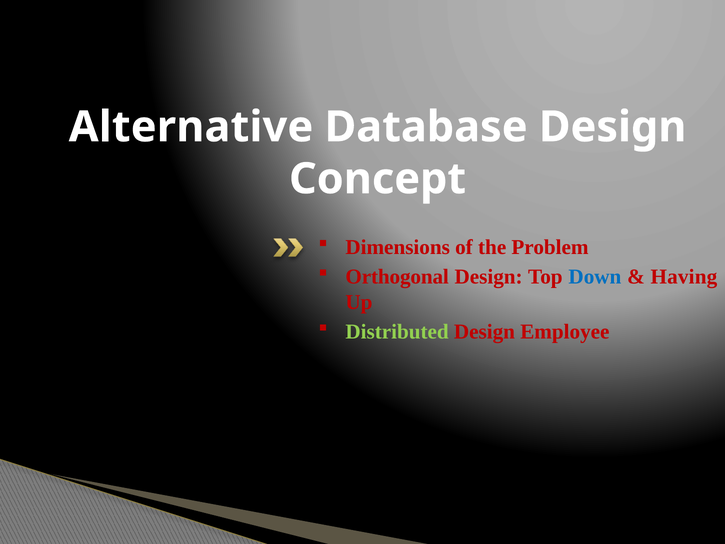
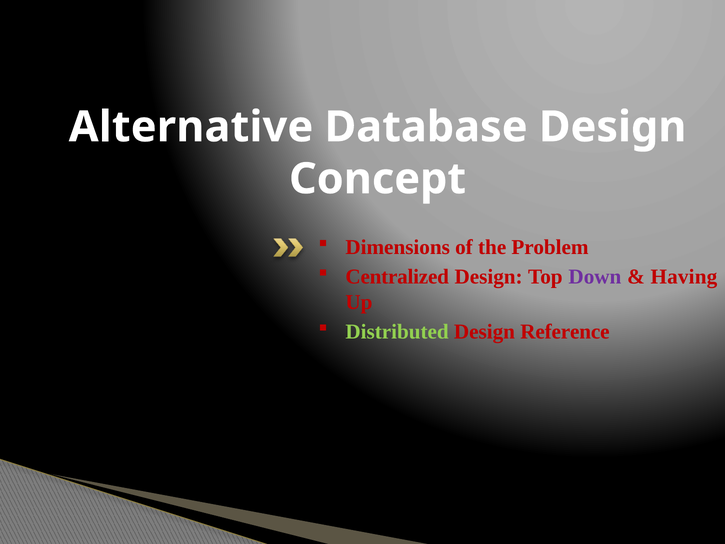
Orthogonal: Orthogonal -> Centralized
Down colour: blue -> purple
Employee: Employee -> Reference
